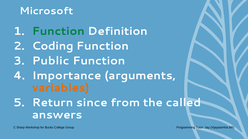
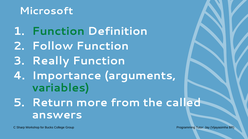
Coding: Coding -> Follow
Public: Public -> Really
variables colour: orange -> green
since: since -> more
